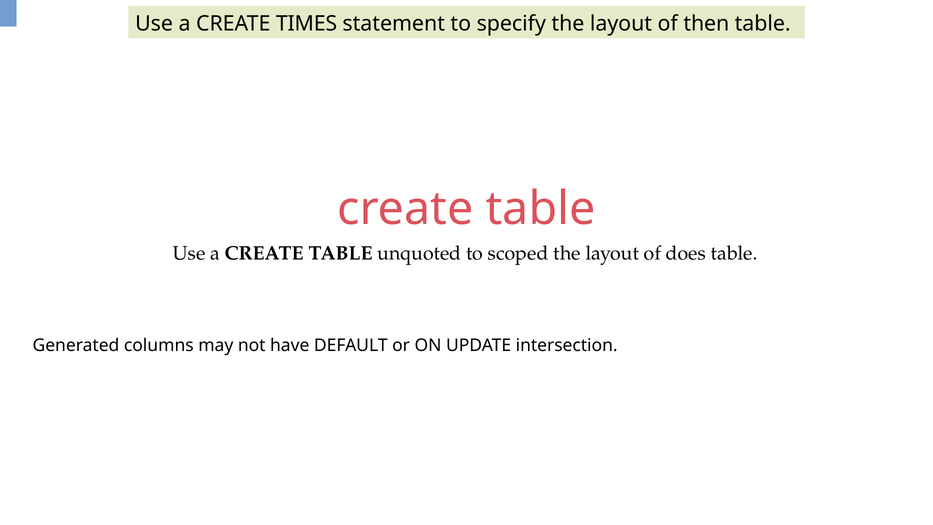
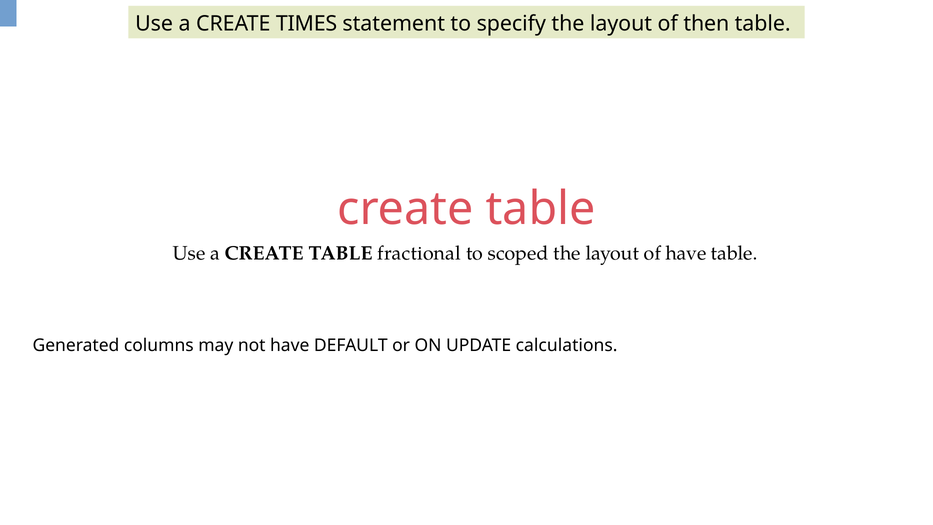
unquoted: unquoted -> fractional
of does: does -> have
intersection: intersection -> calculations
